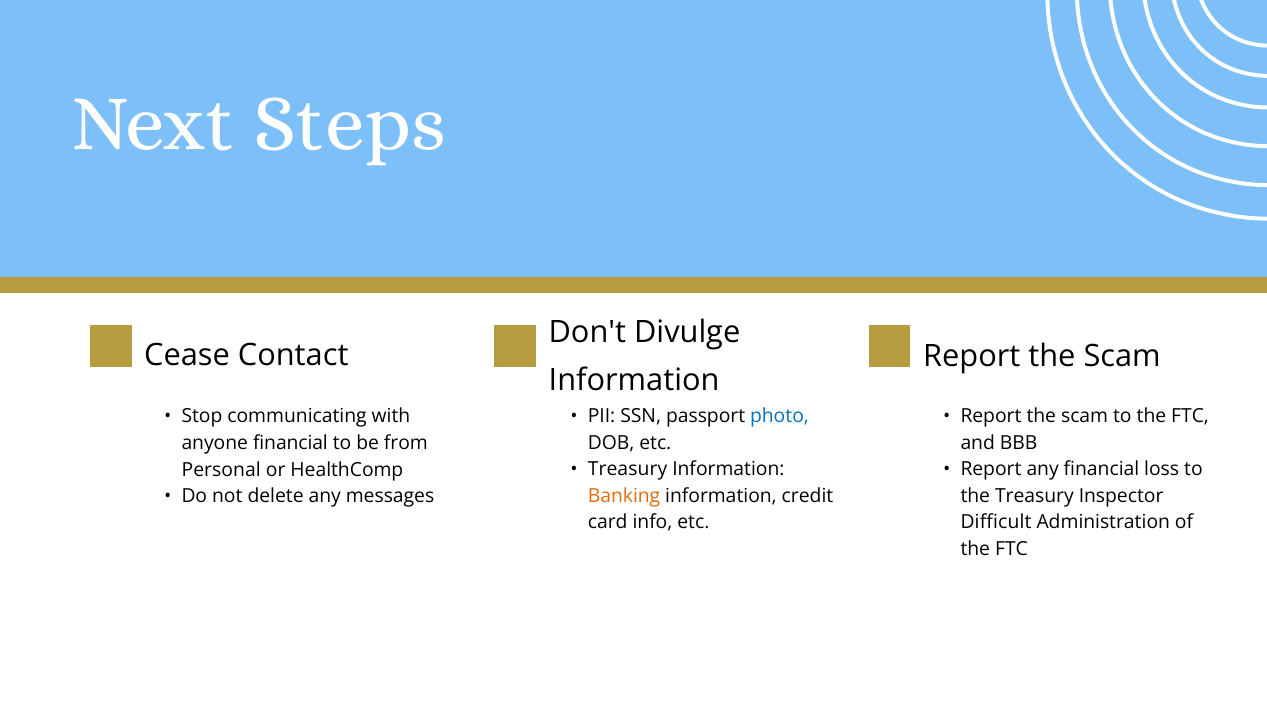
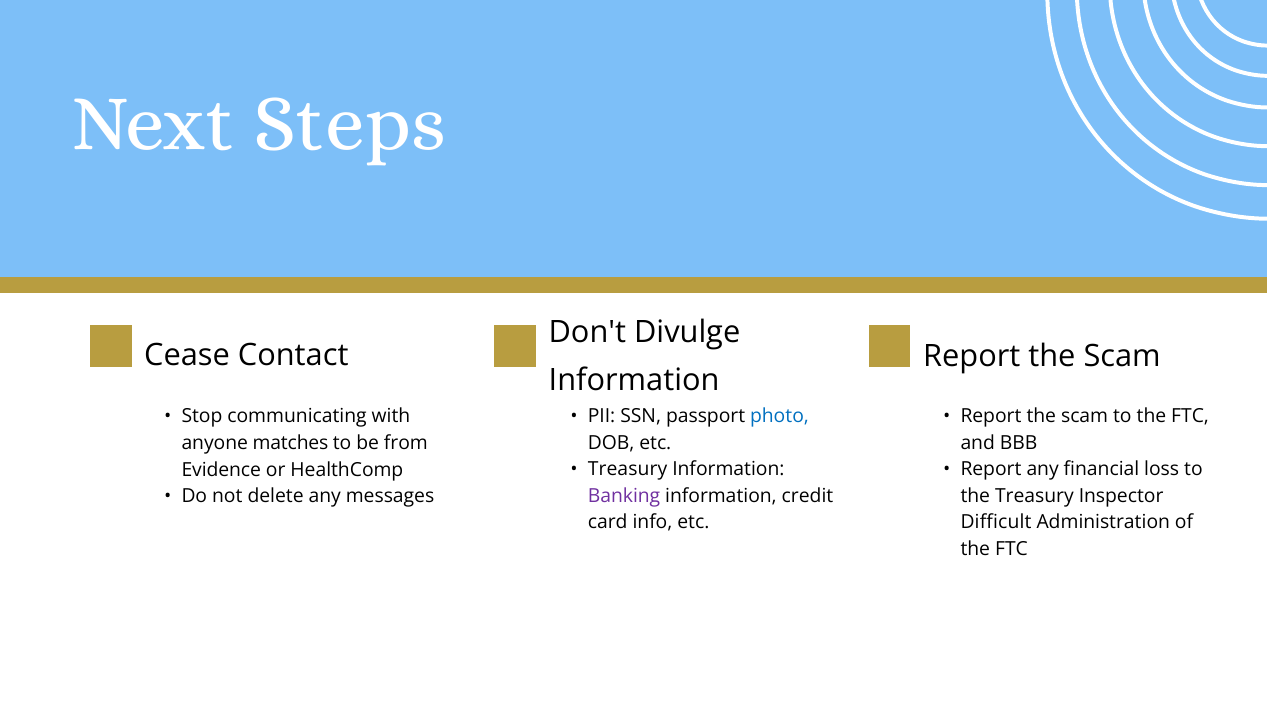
anyone financial: financial -> matches
Personal: Personal -> Evidence
Banking colour: orange -> purple
